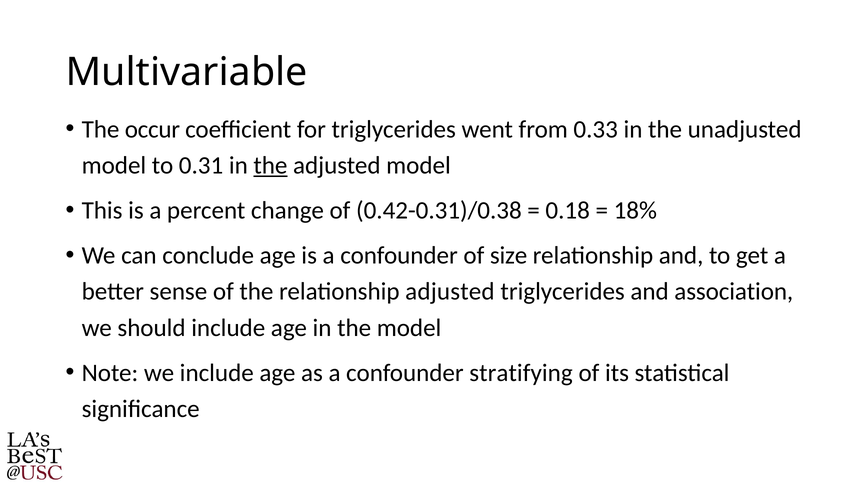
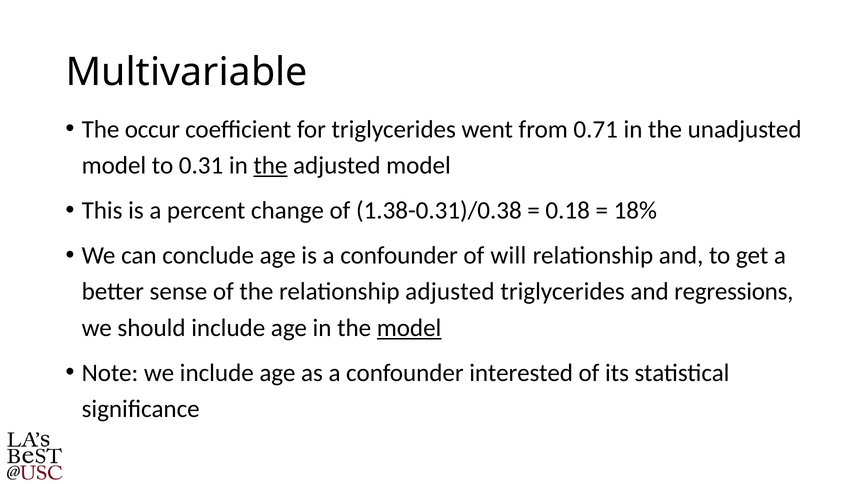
0.33: 0.33 -> 0.71
0.42-0.31)/0.38: 0.42-0.31)/0.38 -> 1.38-0.31)/0.38
size: size -> will
association: association -> regressions
model at (409, 328) underline: none -> present
stratifying: stratifying -> interested
